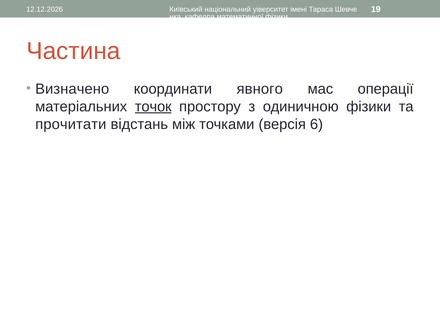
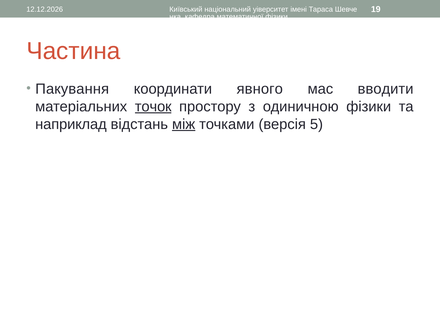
Визначено: Визначено -> Пакування
операції: операції -> вводити
прочитати: прочитати -> наприклад
між underline: none -> present
6: 6 -> 5
